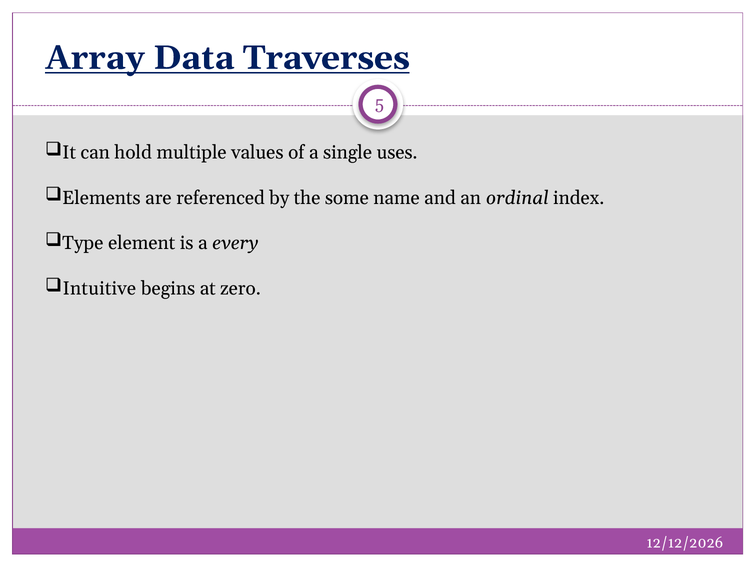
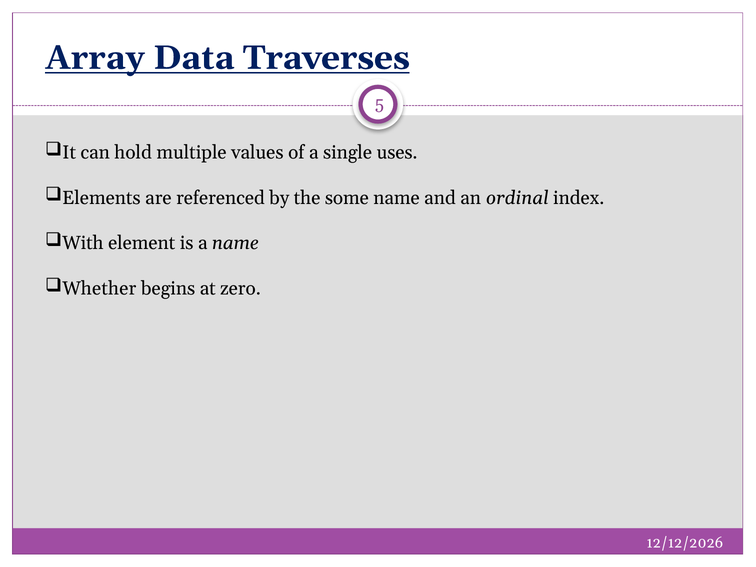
Type: Type -> With
a every: every -> name
Intuitive: Intuitive -> Whether
